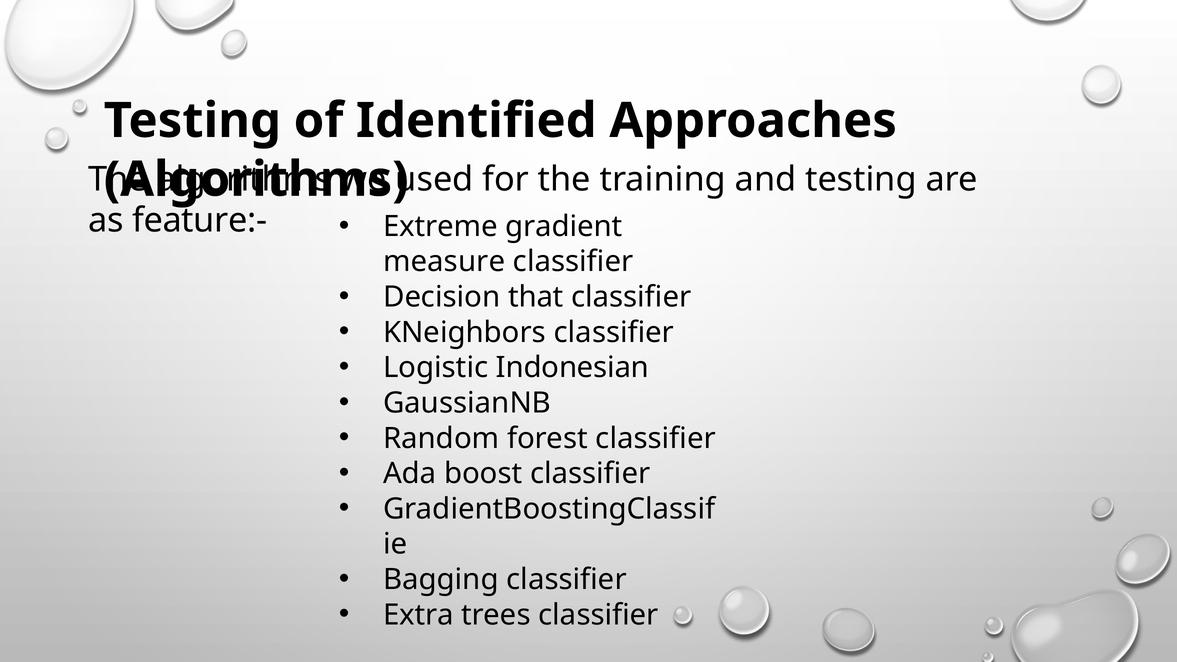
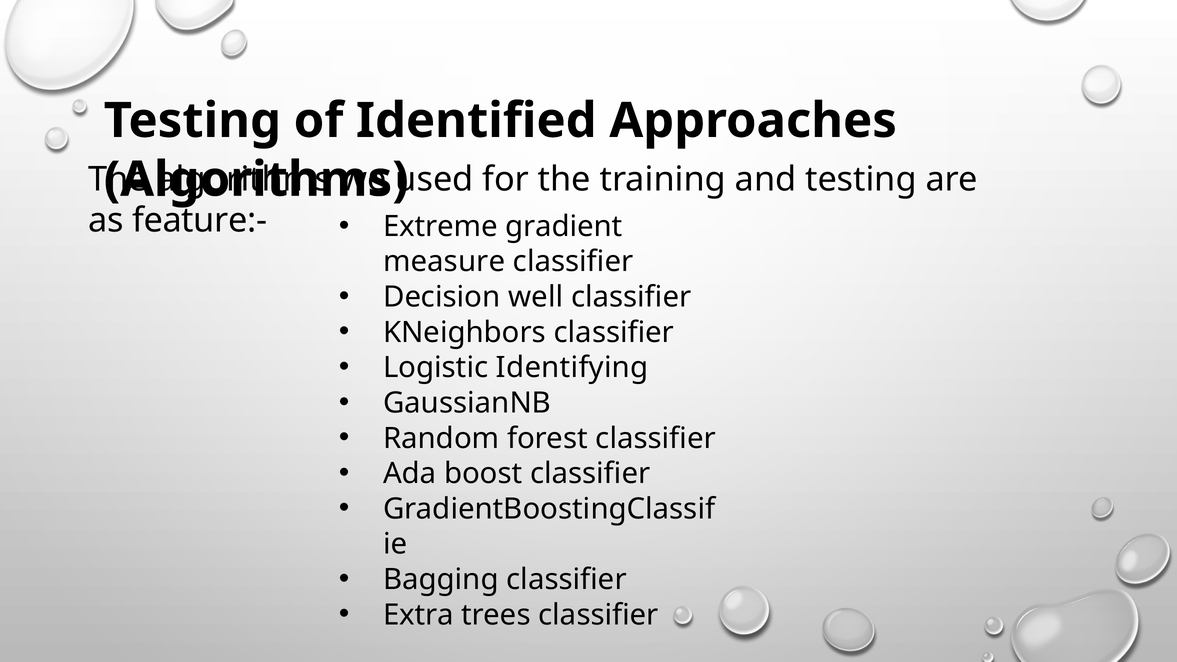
that: that -> well
Indonesian: Indonesian -> Identifying
